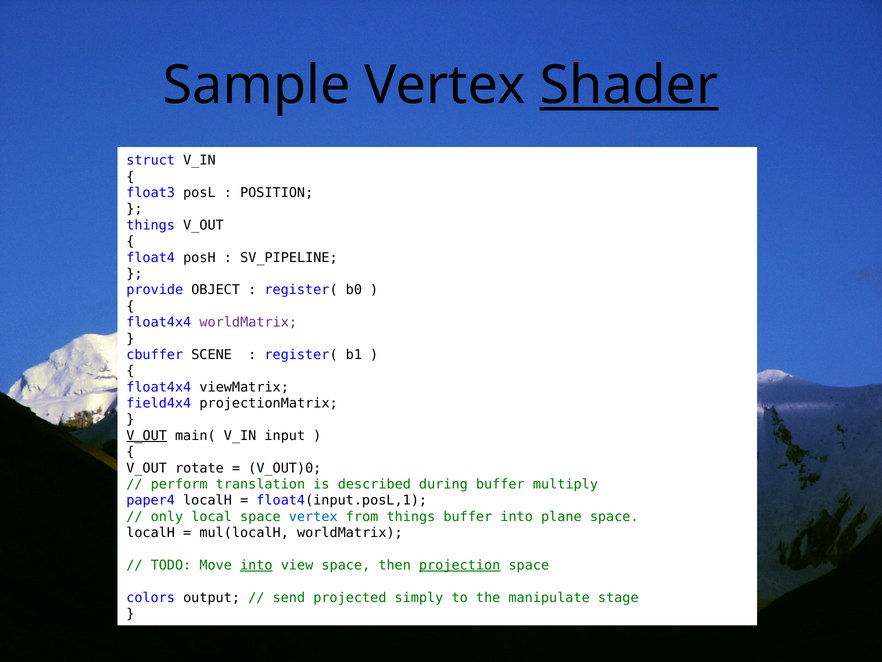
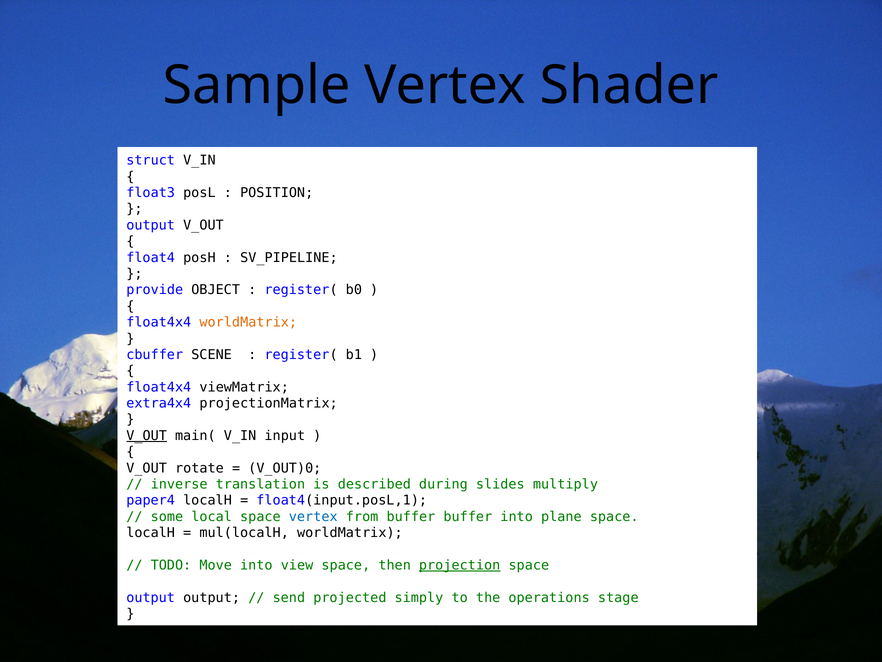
Shader underline: present -> none
things at (151, 225): things -> output
worldMatrix at (248, 322) colour: purple -> orange
field4x4: field4x4 -> extra4x4
perform: perform -> inverse
during buffer: buffer -> slides
only: only -> some
from things: things -> buffer
into at (256, 565) underline: present -> none
colors at (151, 597): colors -> output
manipulate: manipulate -> operations
